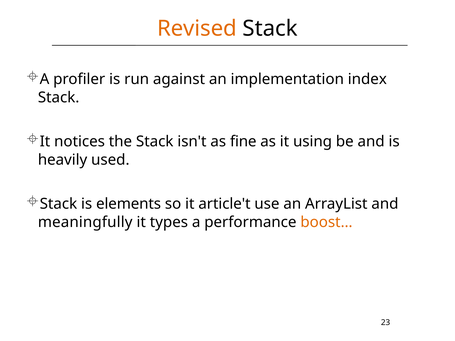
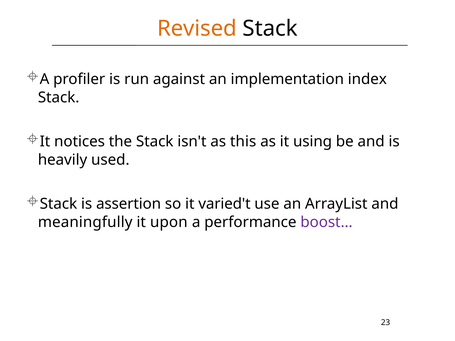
fine: fine -> this
elements: elements -> assertion
article't: article't -> varied't
types: types -> upon
boost… colour: orange -> purple
